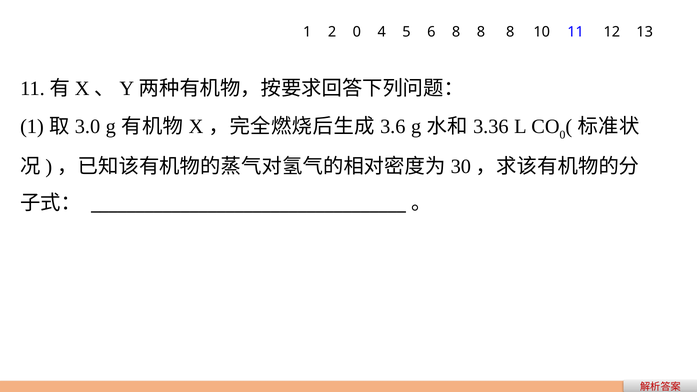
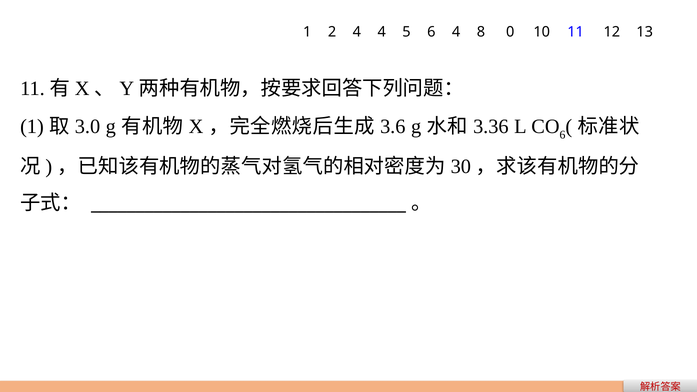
2 0: 0 -> 4
6 8: 8 -> 4
8 at (510, 32): 8 -> 0
0 at (563, 135): 0 -> 6
